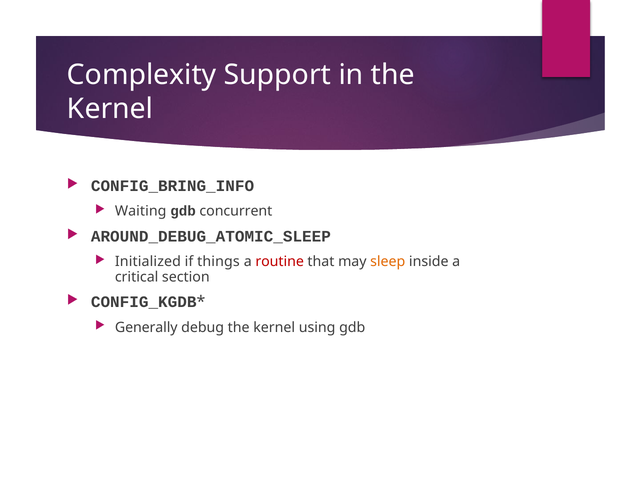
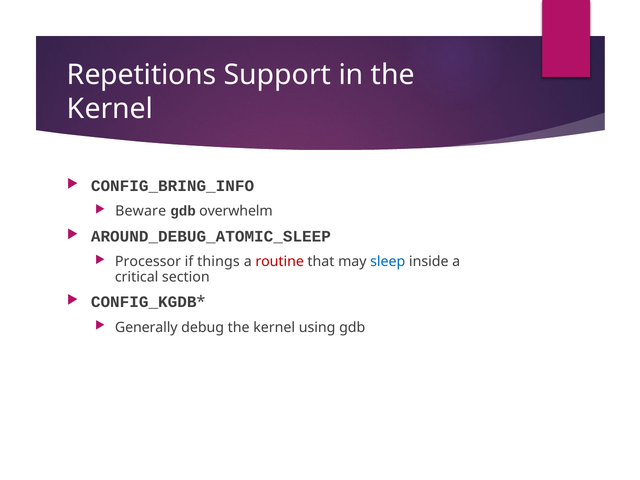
Complexity: Complexity -> Repetitions
Waiting: Waiting -> Beware
concurrent: concurrent -> overwhelm
Initialized: Initialized -> Processor
sleep colour: orange -> blue
